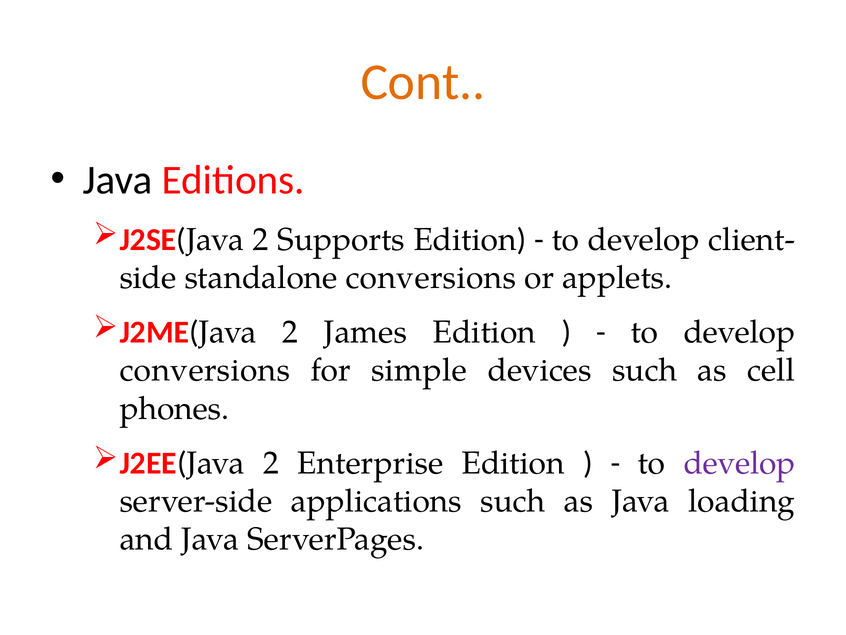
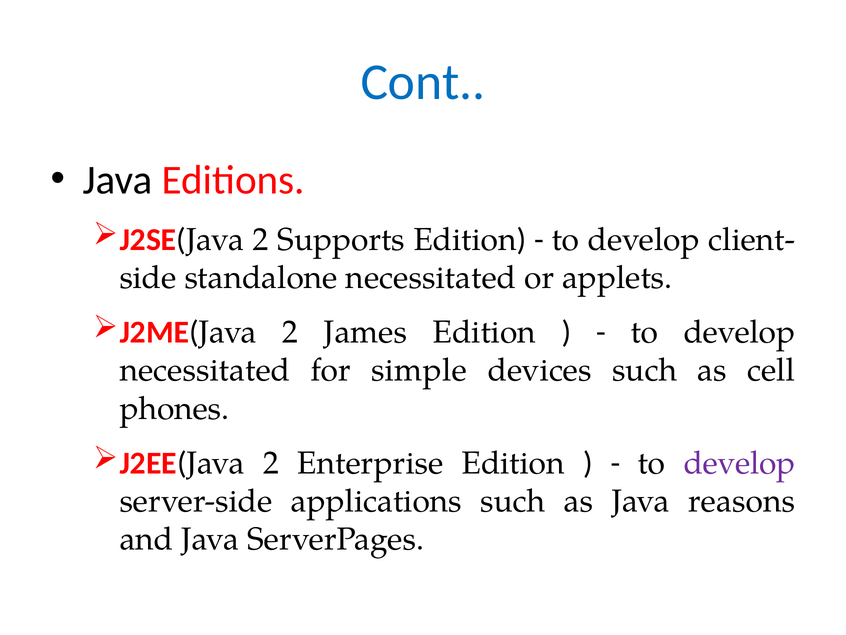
Cont colour: orange -> blue
standalone conversions: conversions -> necessitated
conversions at (205, 370): conversions -> necessitated
loading: loading -> reasons
